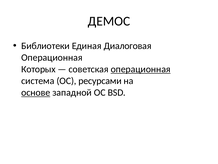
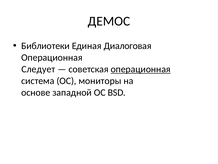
Которых: Которых -> Следует
ресурсами: ресурсами -> мониторы
основе underline: present -> none
